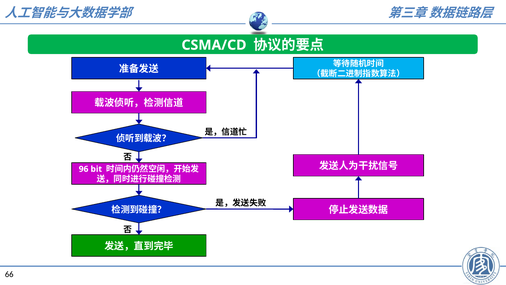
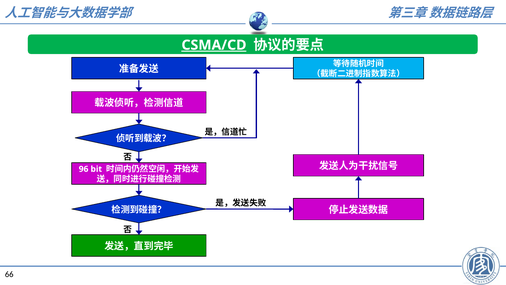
CSMA/CD underline: none -> present
